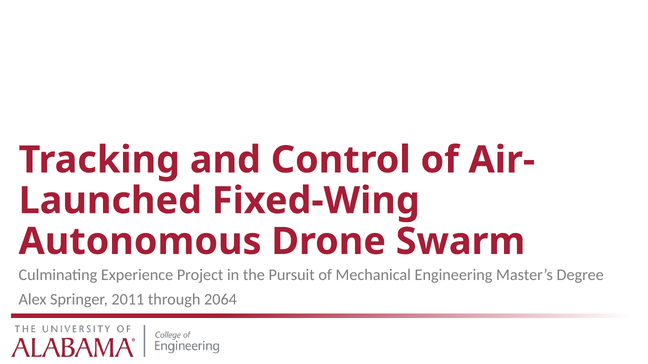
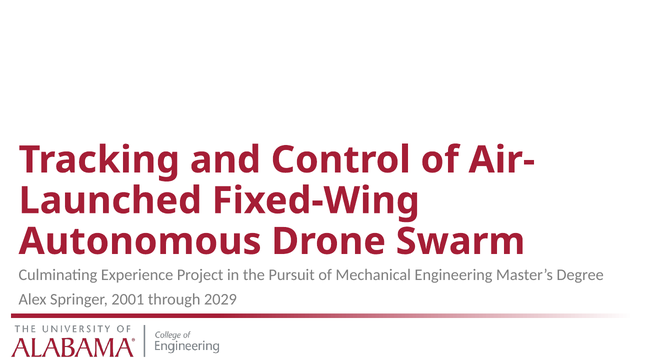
2011: 2011 -> 2001
2064: 2064 -> 2029
